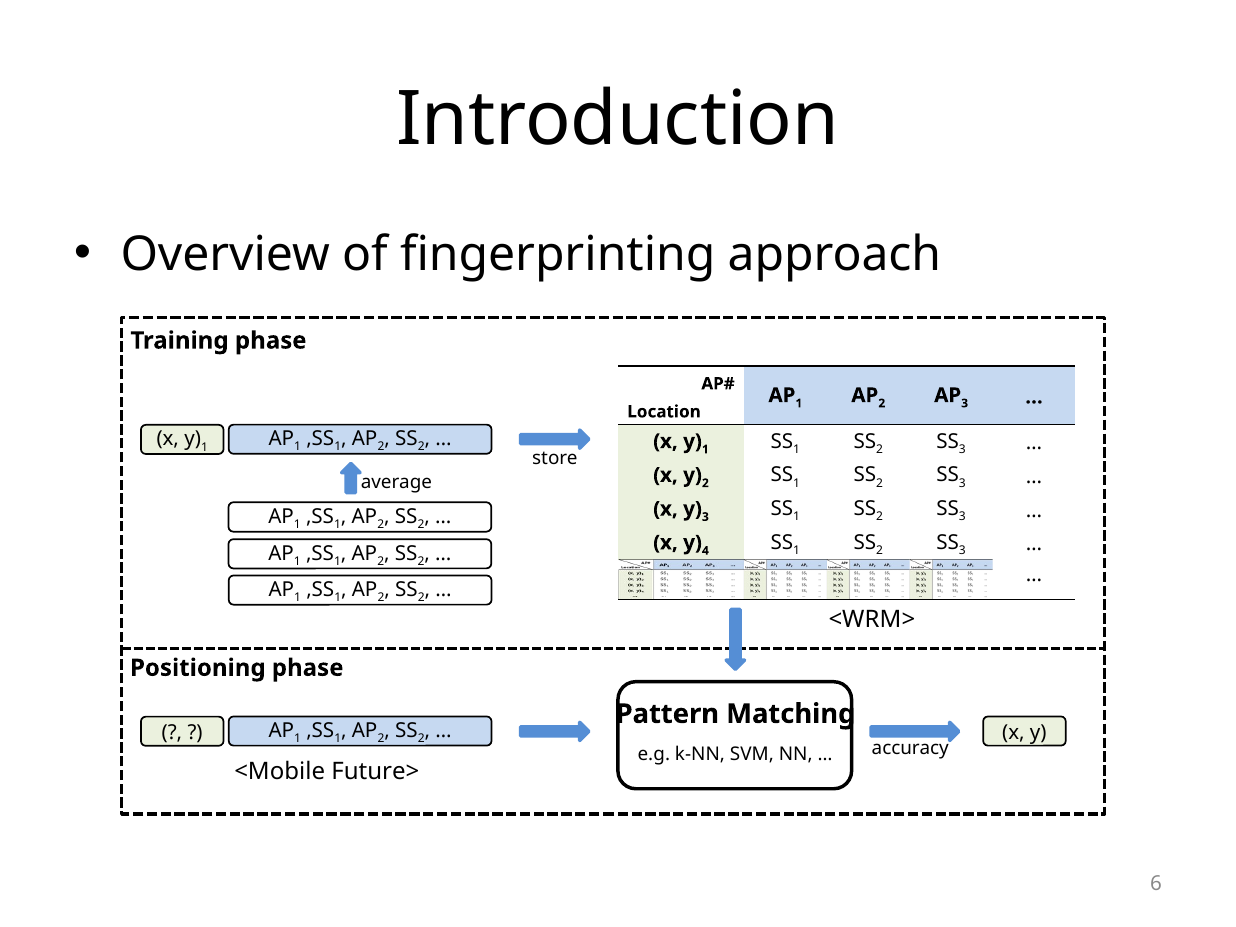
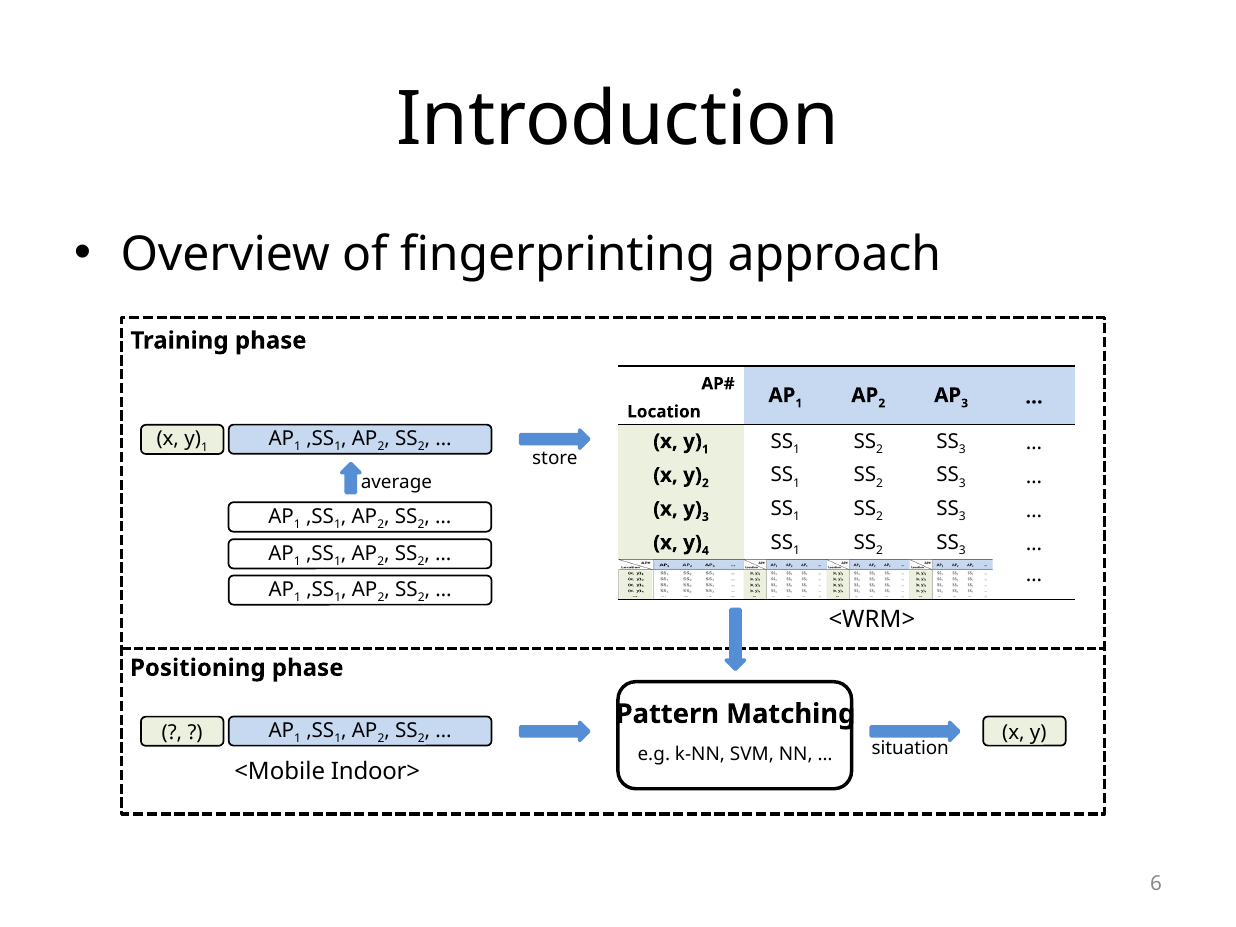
accuracy: accuracy -> situation
Future>: Future> -> Indoor>
